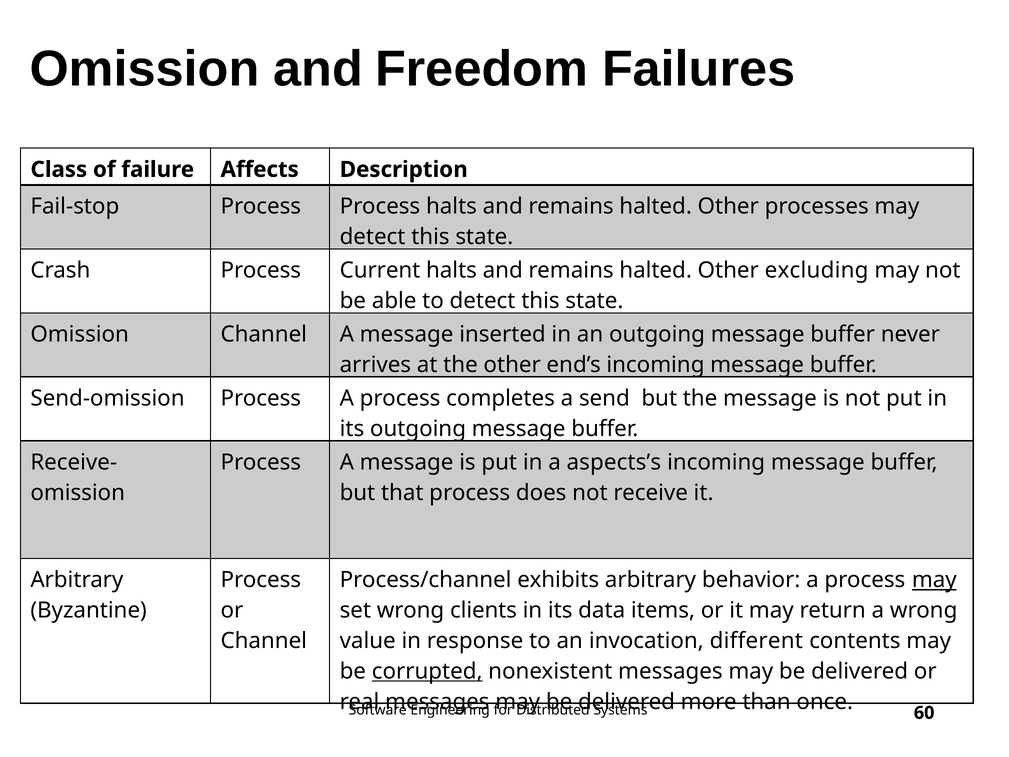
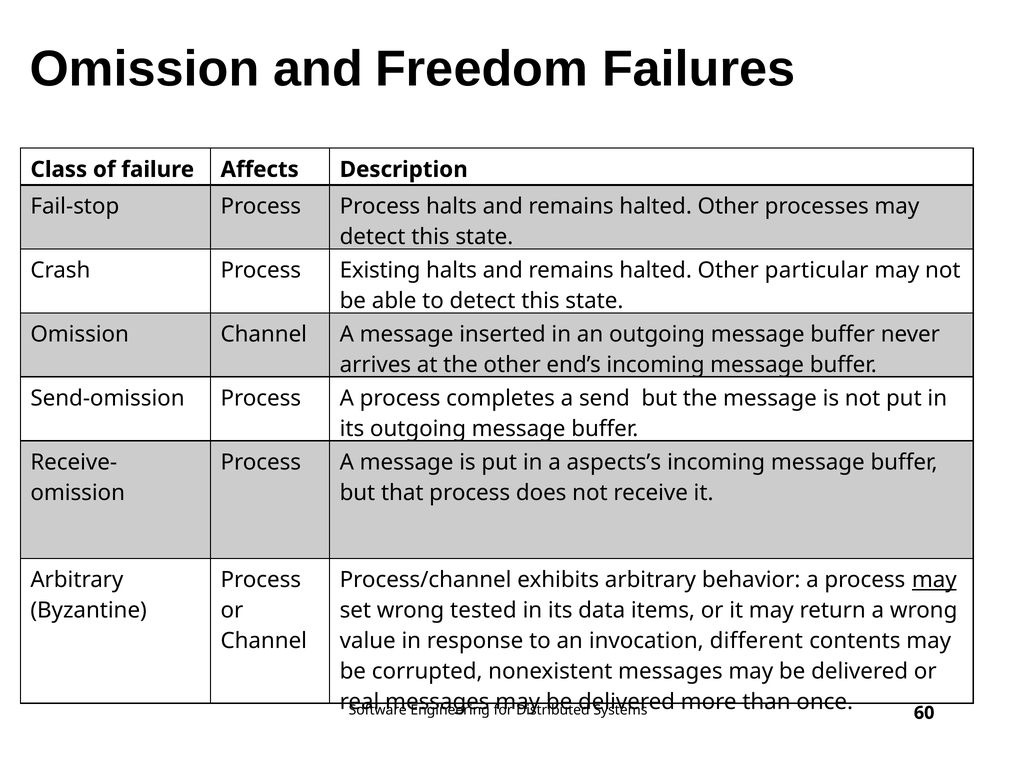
Current: Current -> Existing
excluding: excluding -> particular
clients: clients -> tested
corrupted underline: present -> none
